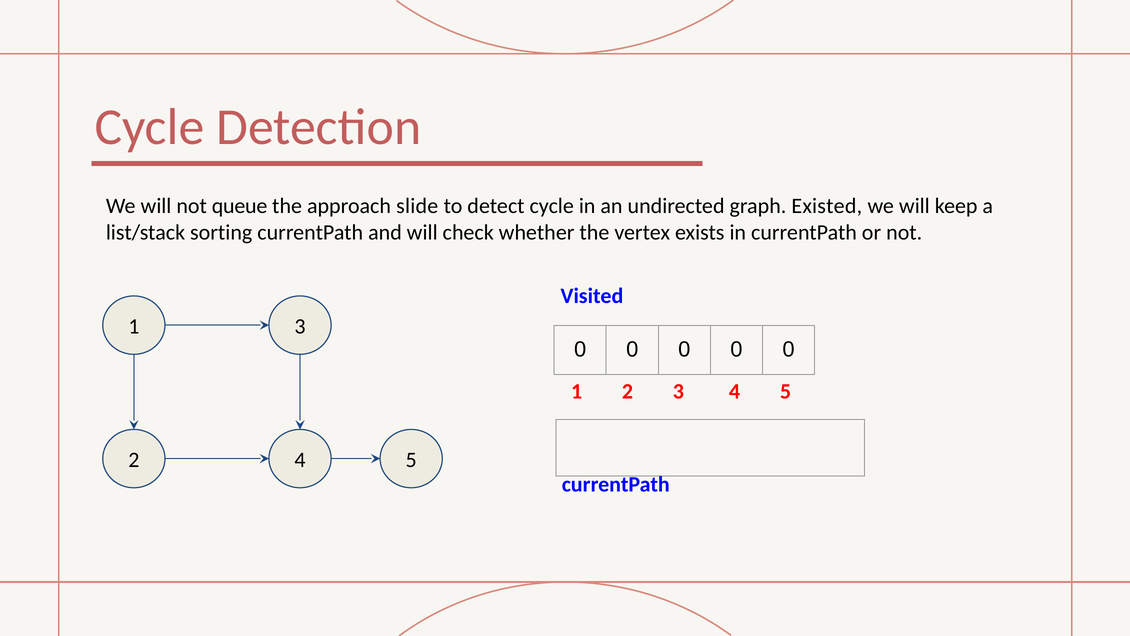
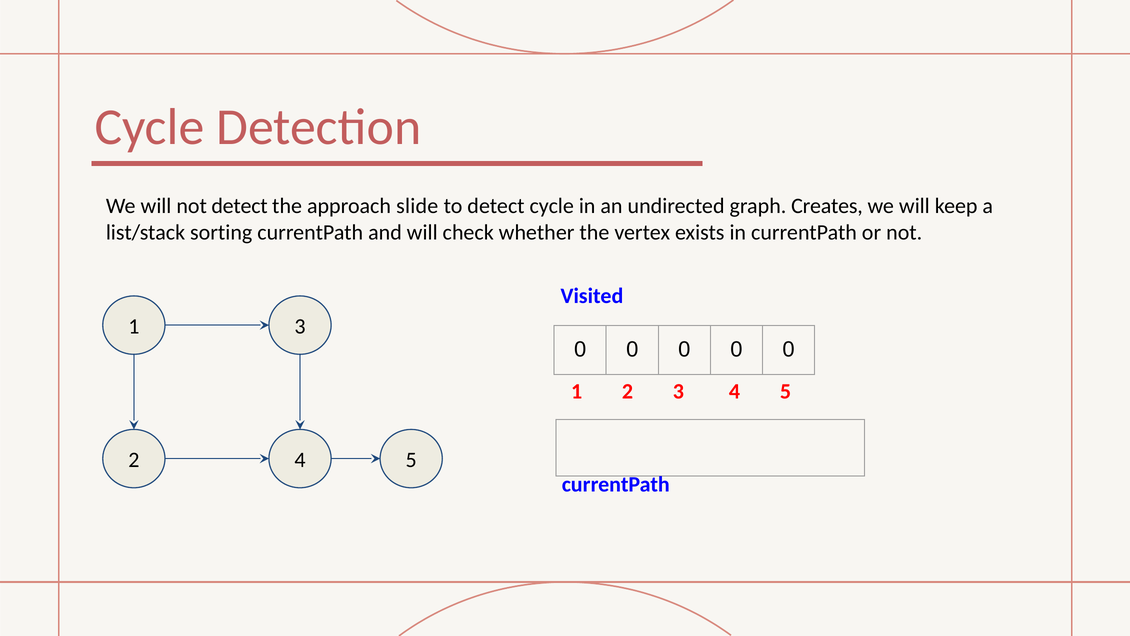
not queue: queue -> detect
Existed: Existed -> Creates
